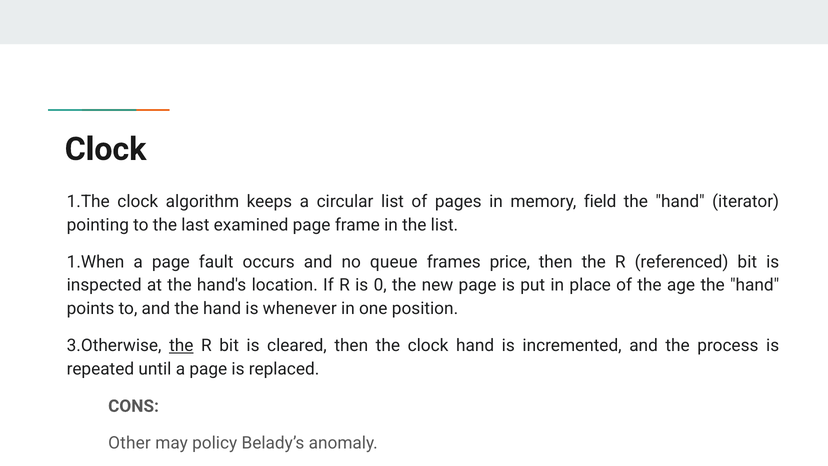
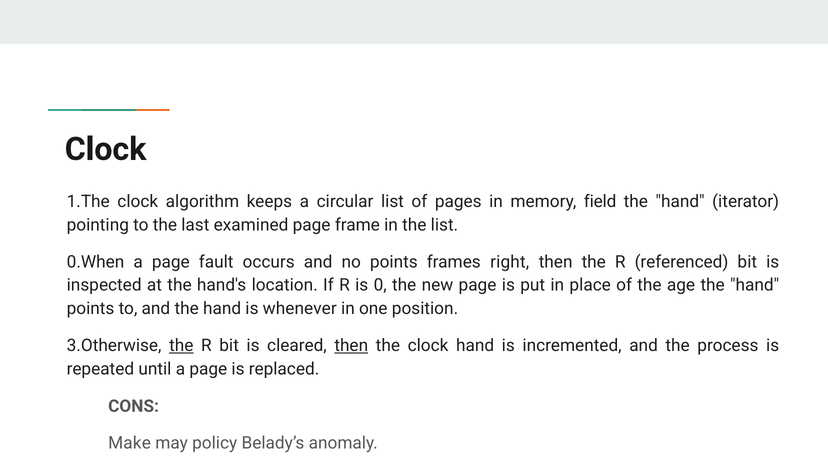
1.When: 1.When -> 0.When
no queue: queue -> points
price: price -> right
then at (351, 346) underline: none -> present
Other: Other -> Make
